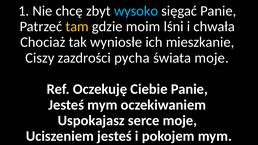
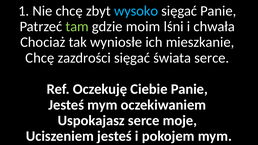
tam colour: yellow -> light green
Ciszy at (40, 58): Ciszy -> Chcę
zazdrości pycha: pycha -> sięgać
świata moje: moje -> serce
